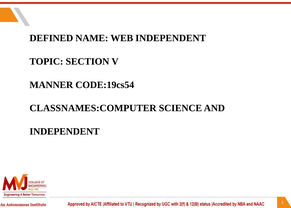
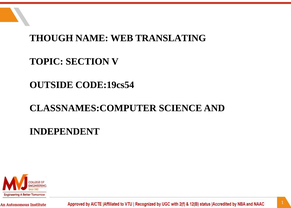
DEFINED: DEFINED -> THOUGH
WEB INDEPENDENT: INDEPENDENT -> TRANSLATING
MANNER: MANNER -> OUTSIDE
